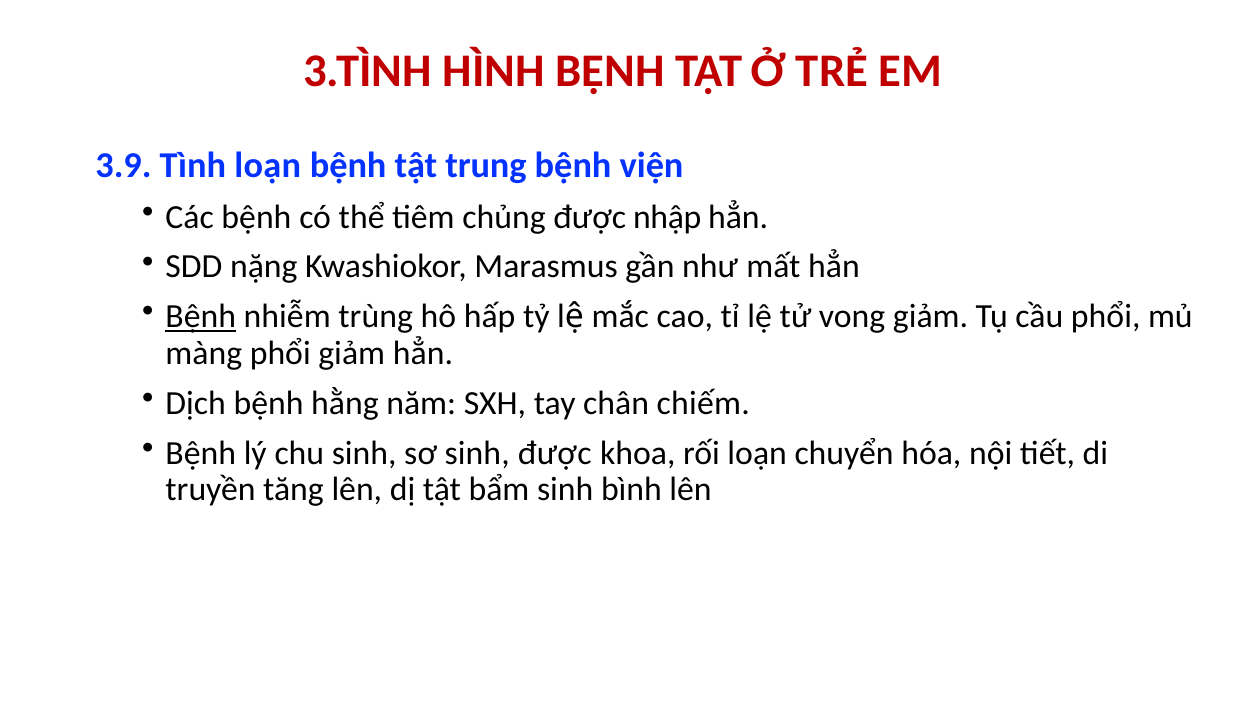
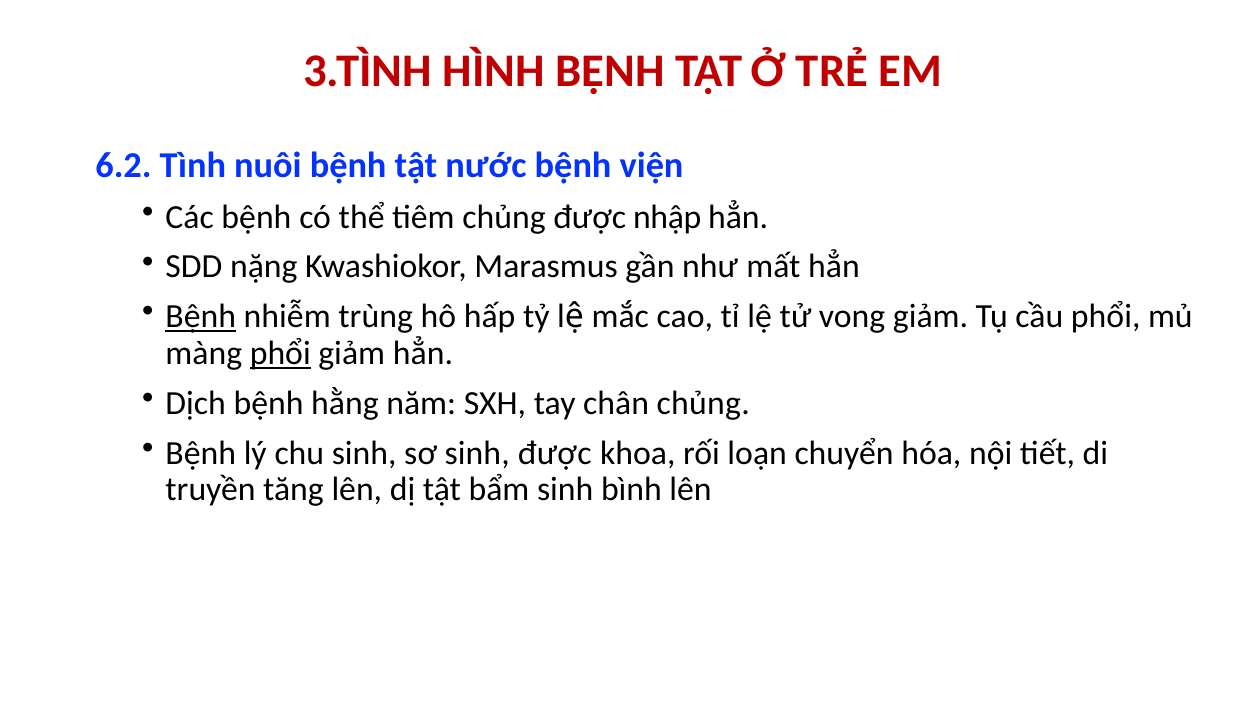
3.9: 3.9 -> 6.2
Tình loạn: loạn -> nuôi
trung: trung -> nước
phổi at (280, 353) underline: none -> present
chân chiếm: chiếm -> chủng
